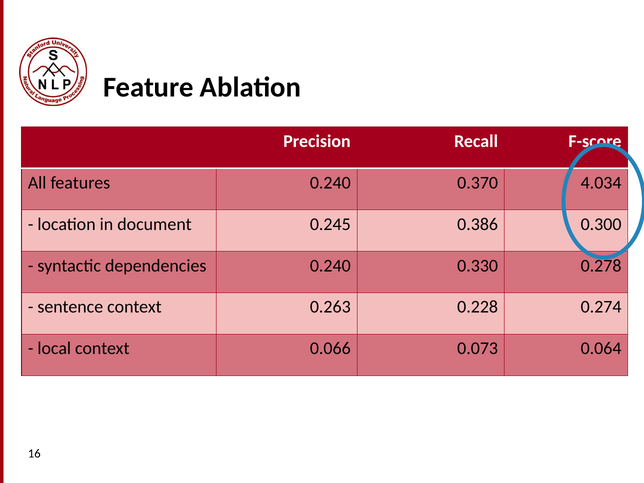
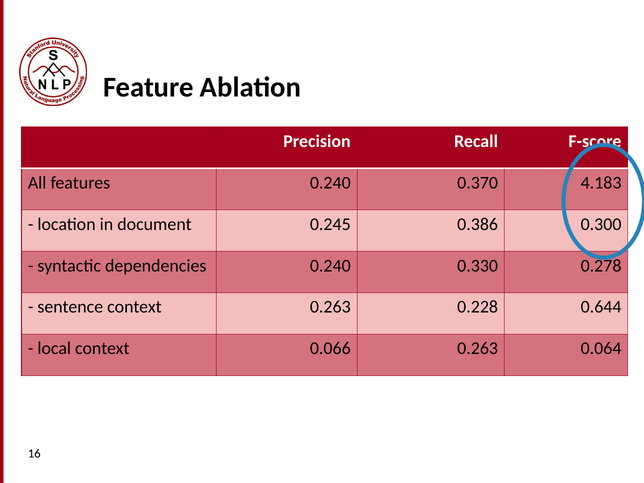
4.034: 4.034 -> 4.183
0.274: 0.274 -> 0.644
0.066 0.073: 0.073 -> 0.263
